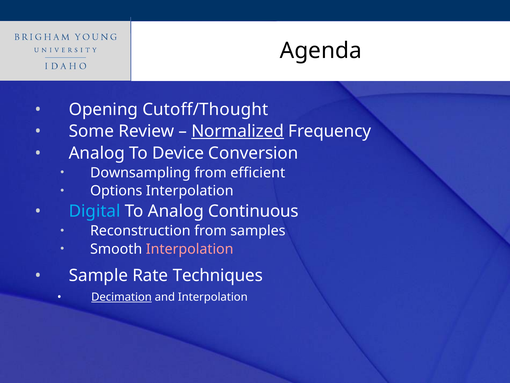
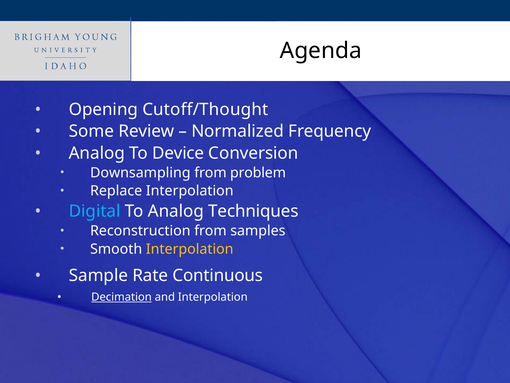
Normalized underline: present -> none
efficient: efficient -> problem
Options: Options -> Replace
Continuous: Continuous -> Techniques
Interpolation at (190, 249) colour: pink -> yellow
Techniques: Techniques -> Continuous
